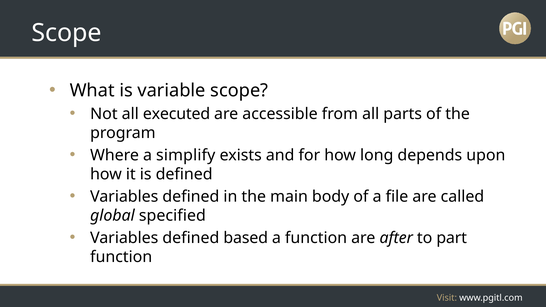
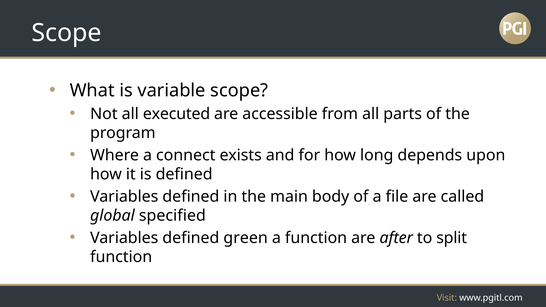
simplify: simplify -> connect
based: based -> green
part: part -> split
